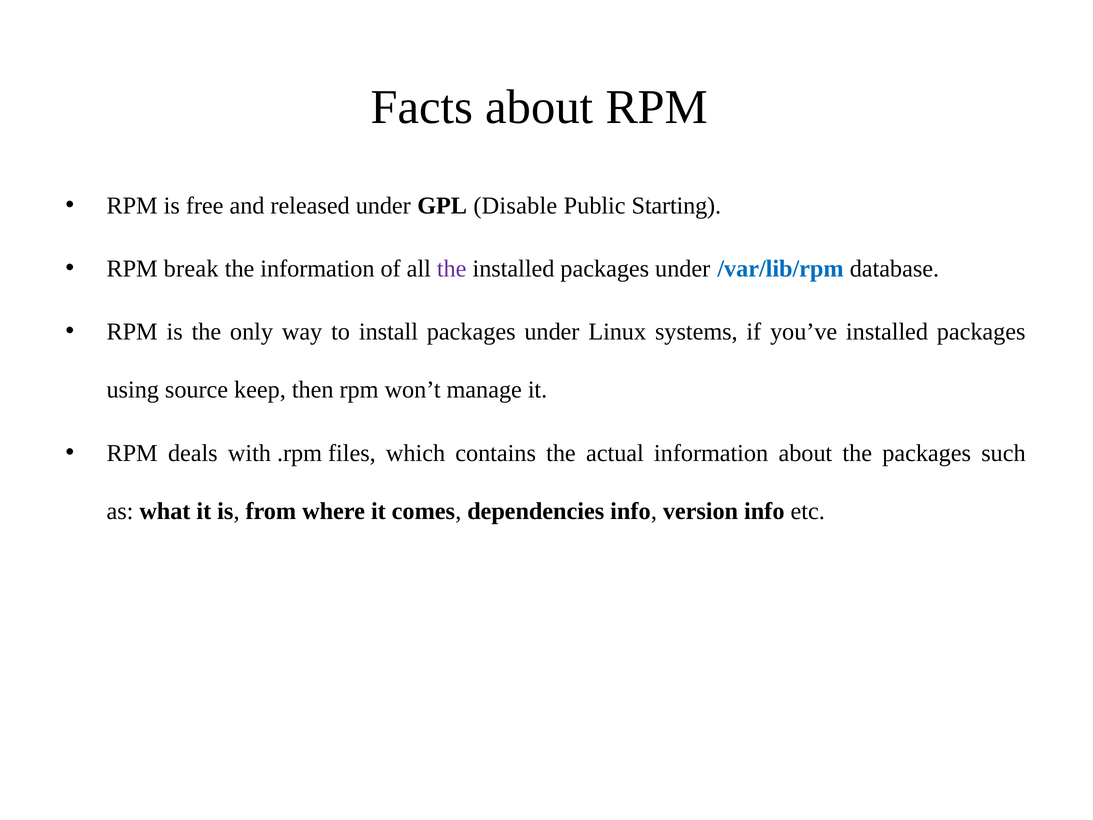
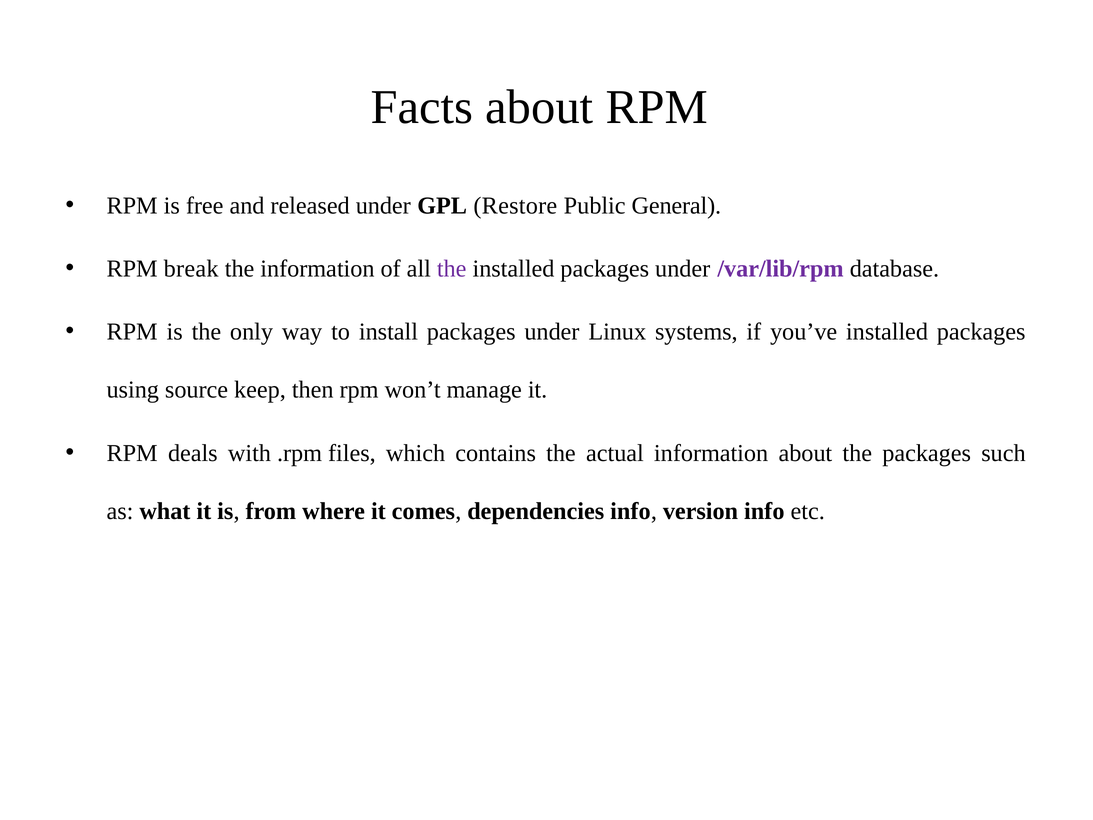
Disable: Disable -> Restore
Starting: Starting -> General
/var/lib/rpm colour: blue -> purple
